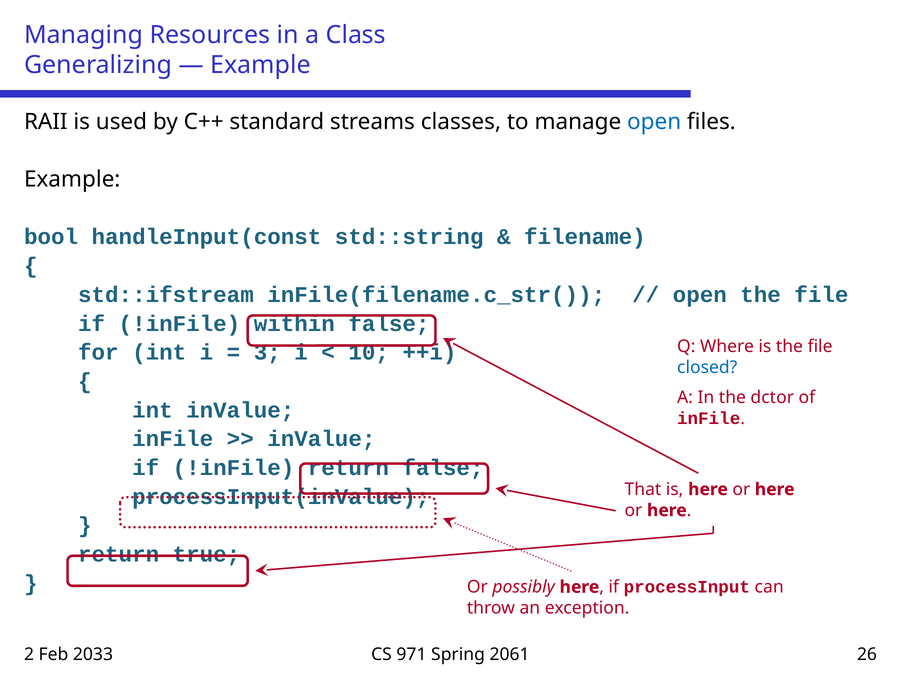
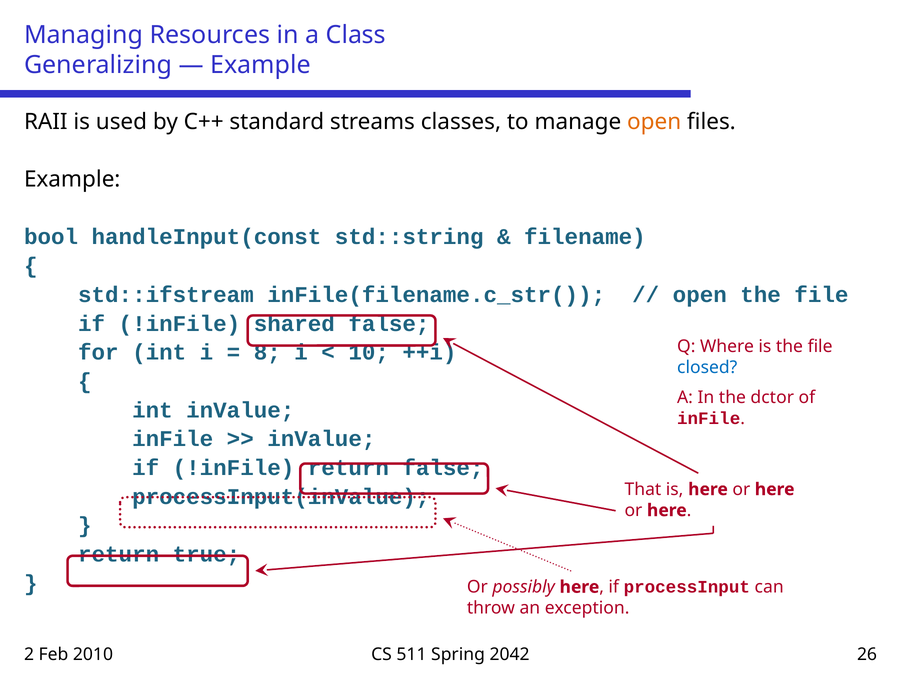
open at (654, 122) colour: blue -> orange
within: within -> shared
3: 3 -> 8
2033: 2033 -> 2010
971: 971 -> 511
2061: 2061 -> 2042
